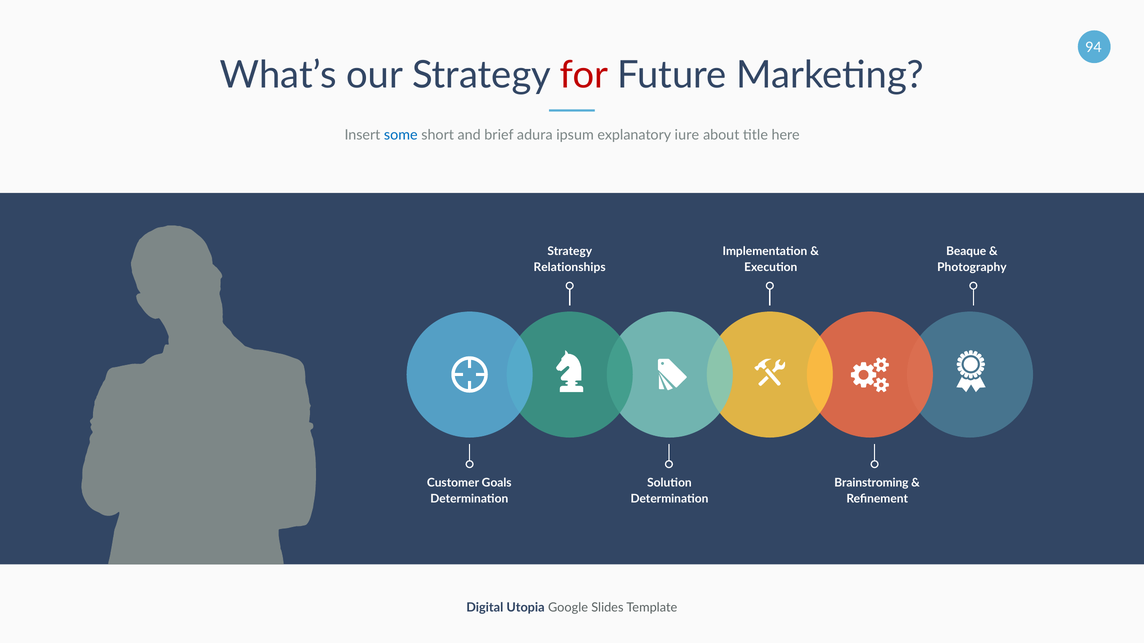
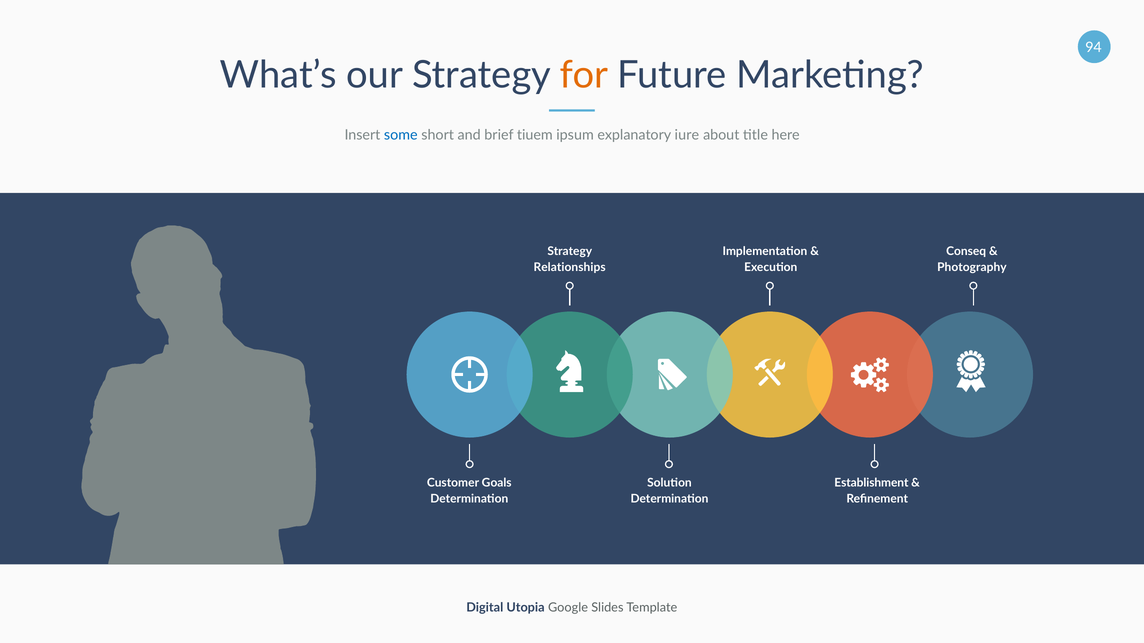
for colour: red -> orange
adura: adura -> tiuem
Beaque: Beaque -> Conseq
Brainstroming: Brainstroming -> Establishment
